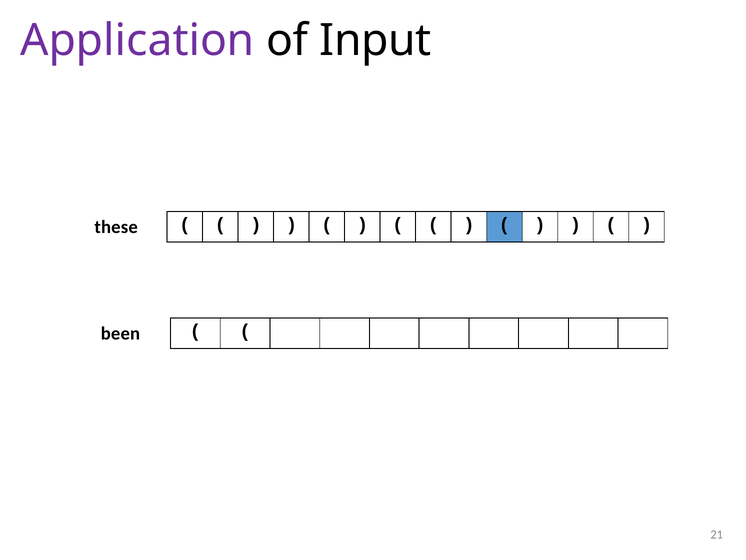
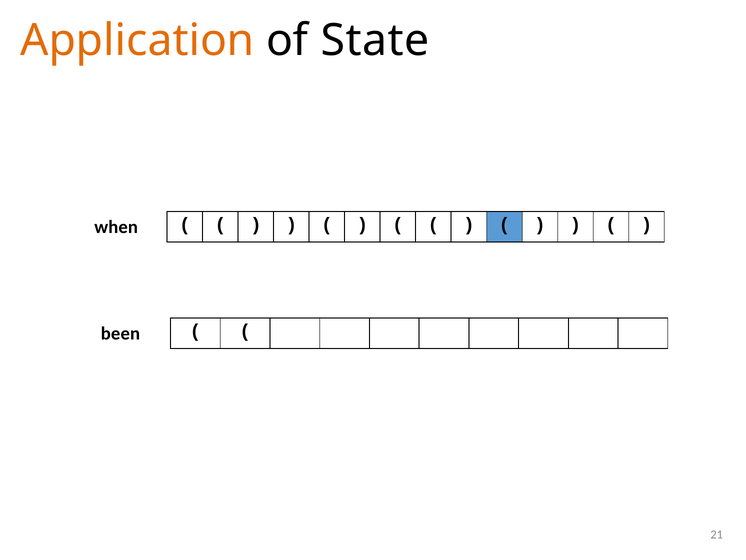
Application colour: purple -> orange
Input: Input -> State
these: these -> when
